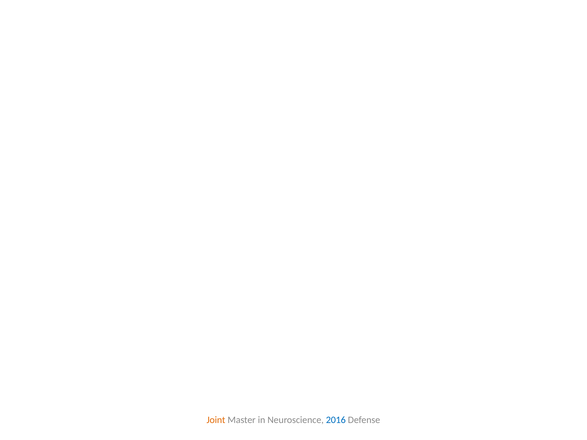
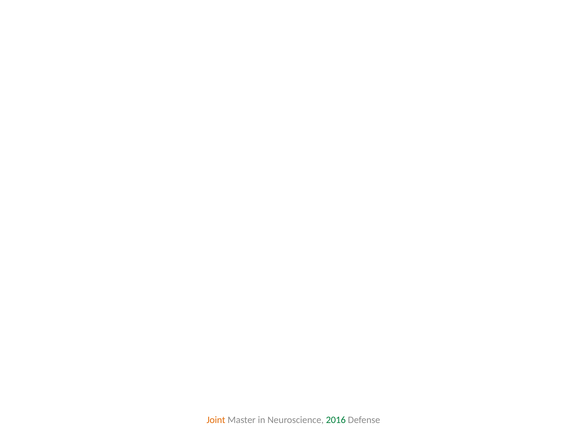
2016 colour: blue -> green
